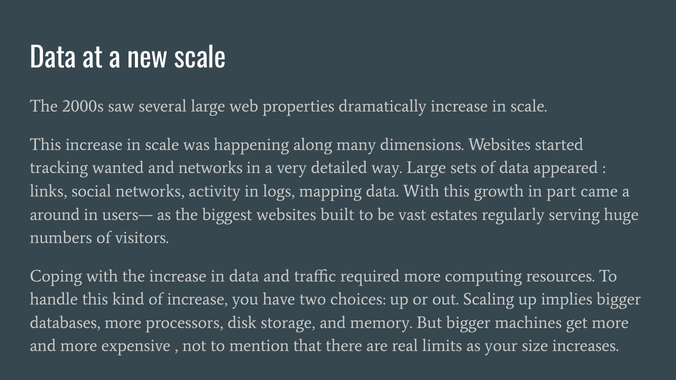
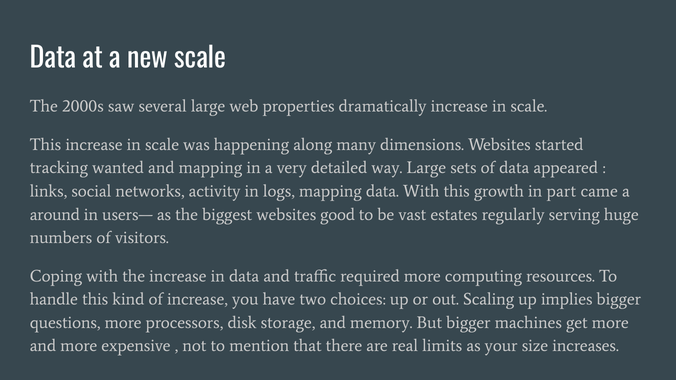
and networks: networks -> mapping
built: built -> good
databases: databases -> questions
